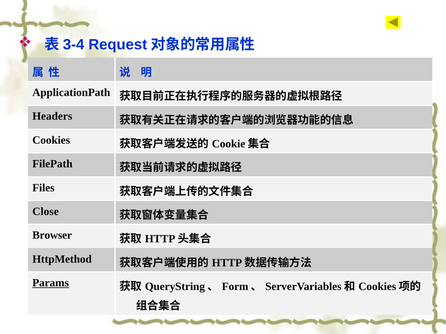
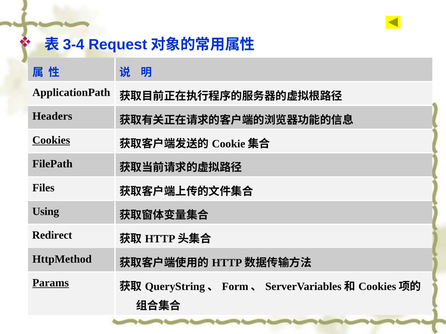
Cookies underline: none -> present
Close: Close -> Using
Browser: Browser -> Redirect
